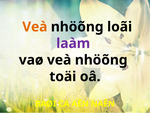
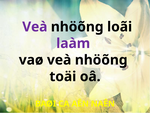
Veà at (35, 27) colour: orange -> purple
